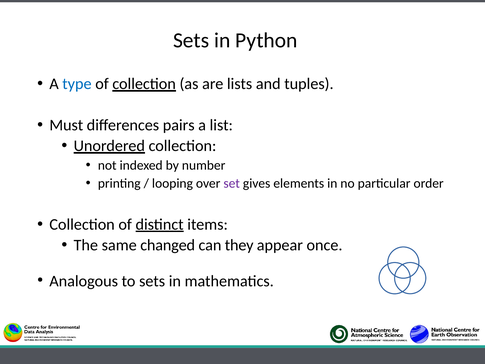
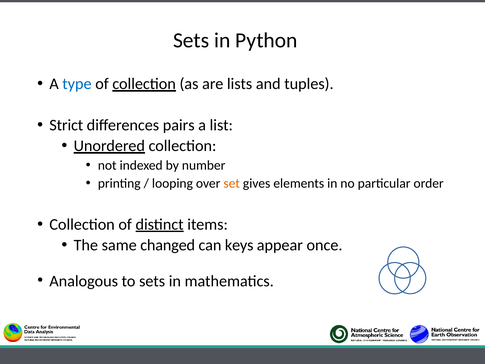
Must: Must -> Strict
set colour: purple -> orange
they: they -> keys
